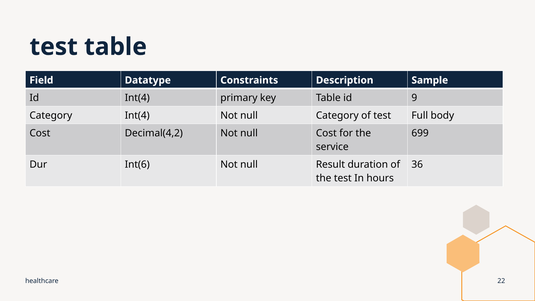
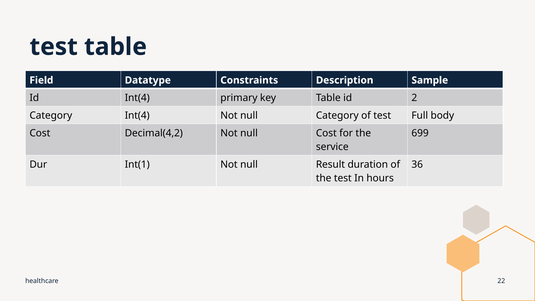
9: 9 -> 2
Int(6: Int(6 -> Int(1
